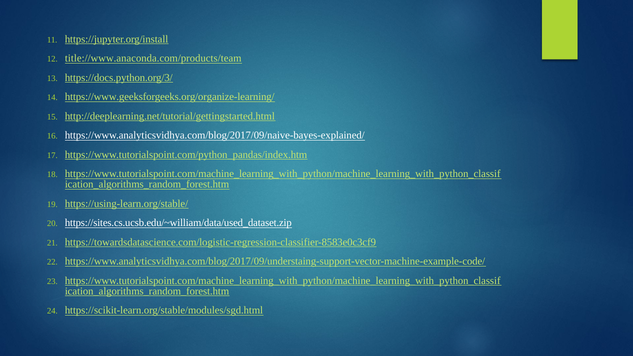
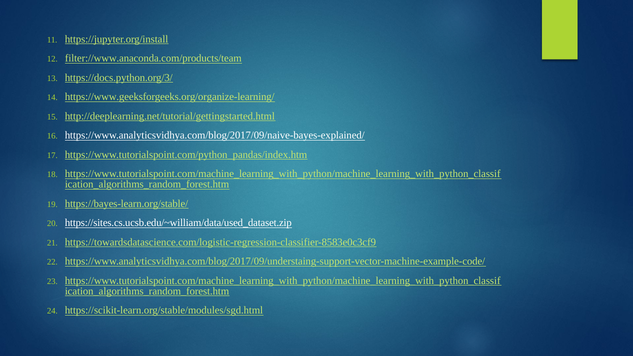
title://www.anaconda.com/products/team: title://www.anaconda.com/products/team -> filter://www.anaconda.com/products/team
https://using-learn.org/stable/: https://using-learn.org/stable/ -> https://bayes-learn.org/stable/
